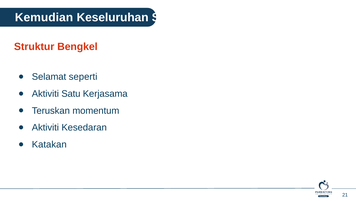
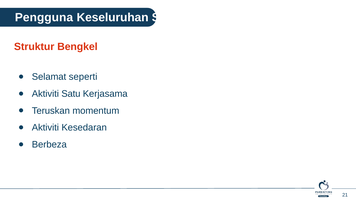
Kemudian: Kemudian -> Pengguna
Katakan: Katakan -> Berbeza
